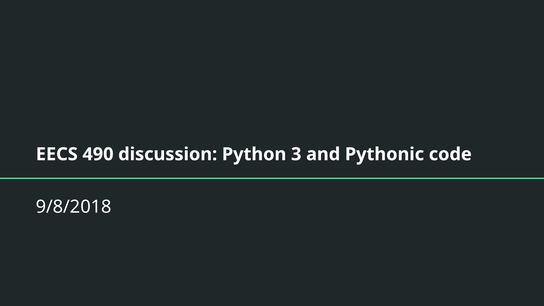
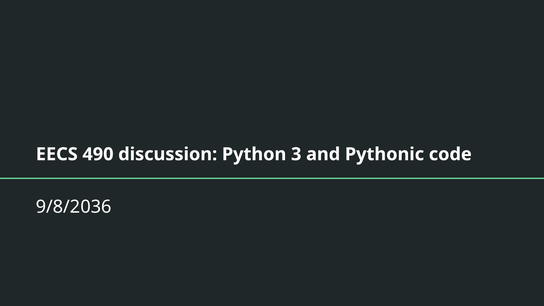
9/8/2018: 9/8/2018 -> 9/8/2036
